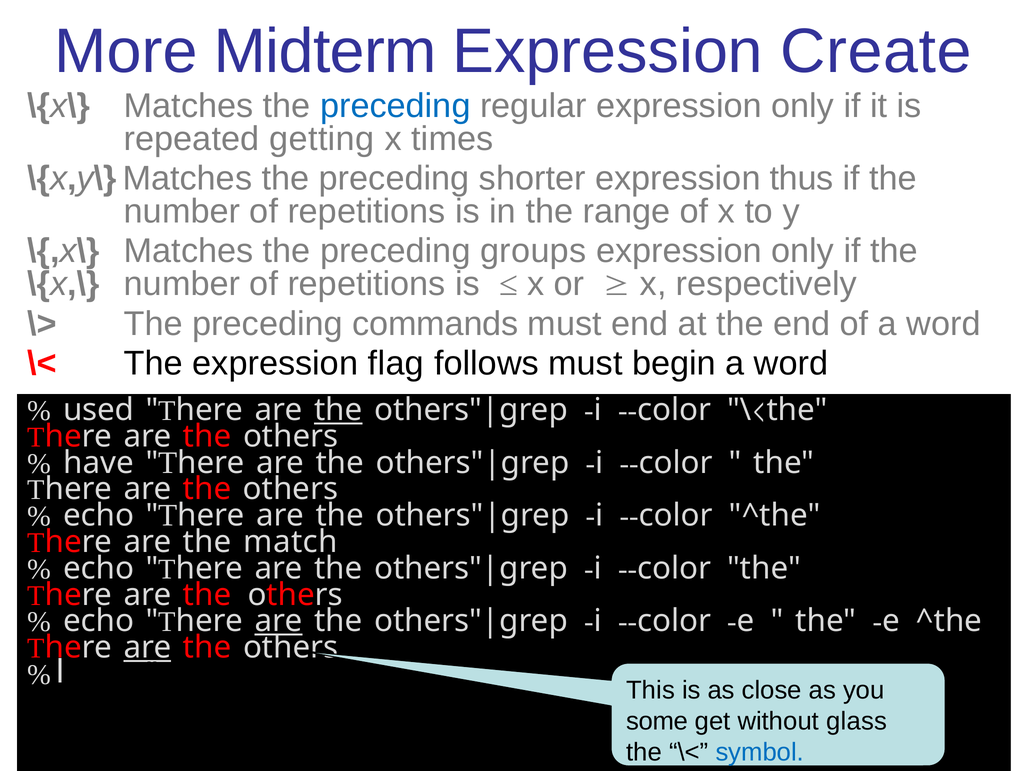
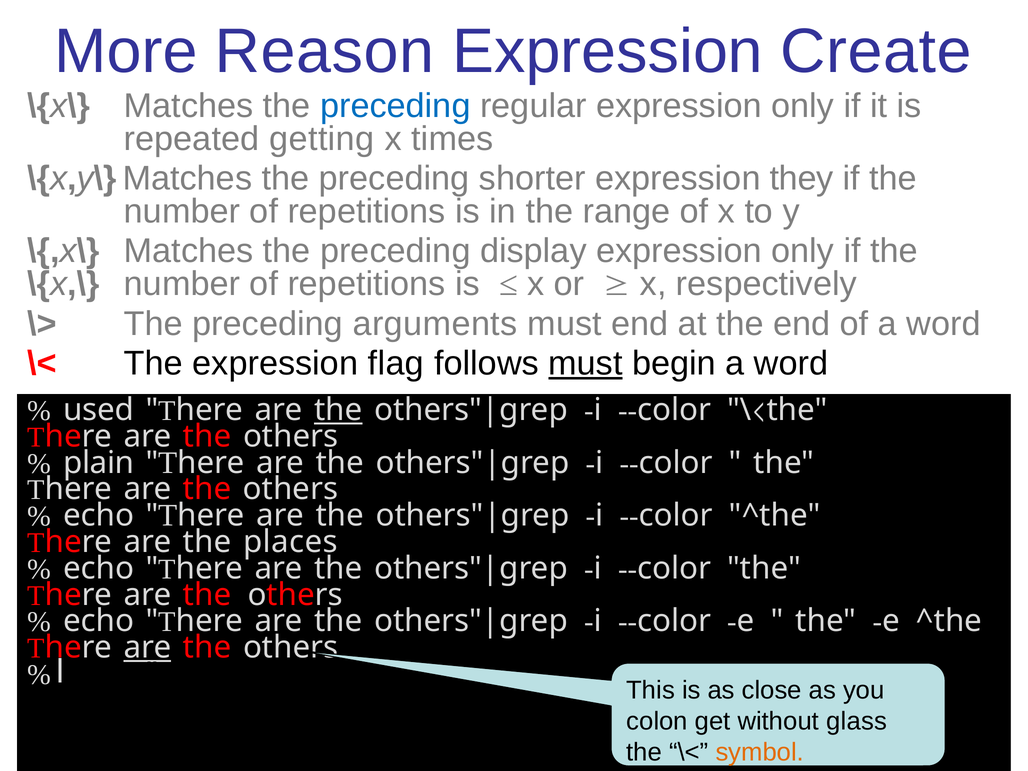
Midterm: Midterm -> Reason
thus: thus -> they
groups: groups -> display
commands: commands -> arguments
must at (586, 364) underline: none -> present
have: have -> plain
match: match -> places
are at (279, 621) underline: present -> none
some: some -> colon
symbol colour: blue -> orange
